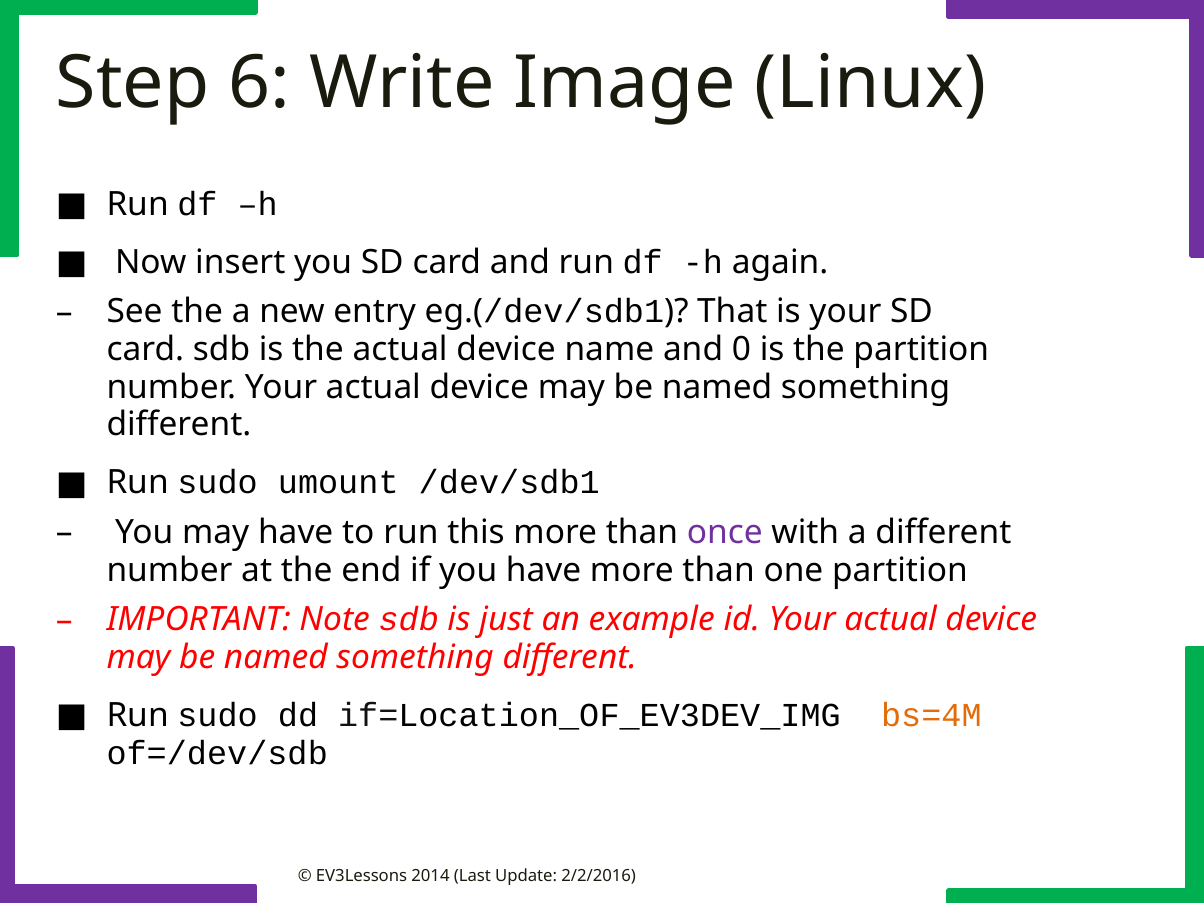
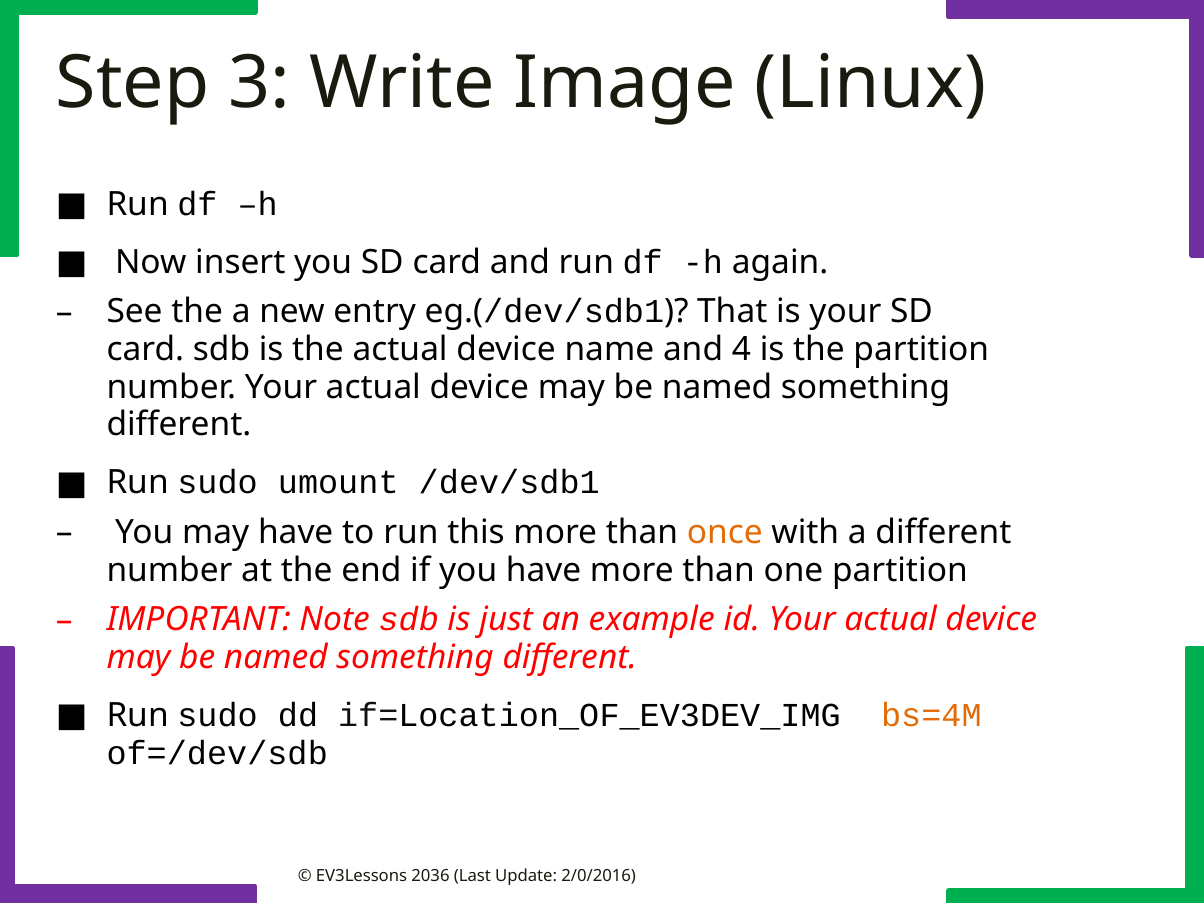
6: 6 -> 3
0: 0 -> 4
once colour: purple -> orange
2014: 2014 -> 2036
2/2/2016: 2/2/2016 -> 2/0/2016
